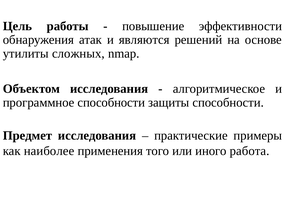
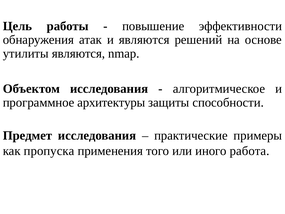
утилиты сложных: сложных -> являются
программное способности: способности -> архитектуры
наиболее: наиболее -> пропуска
